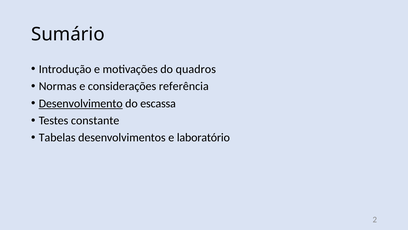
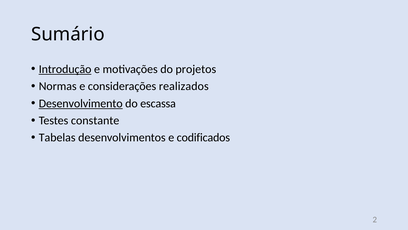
Introdução underline: none -> present
quadros: quadros -> projetos
referência: referência -> realizados
laboratório: laboratório -> codificados
